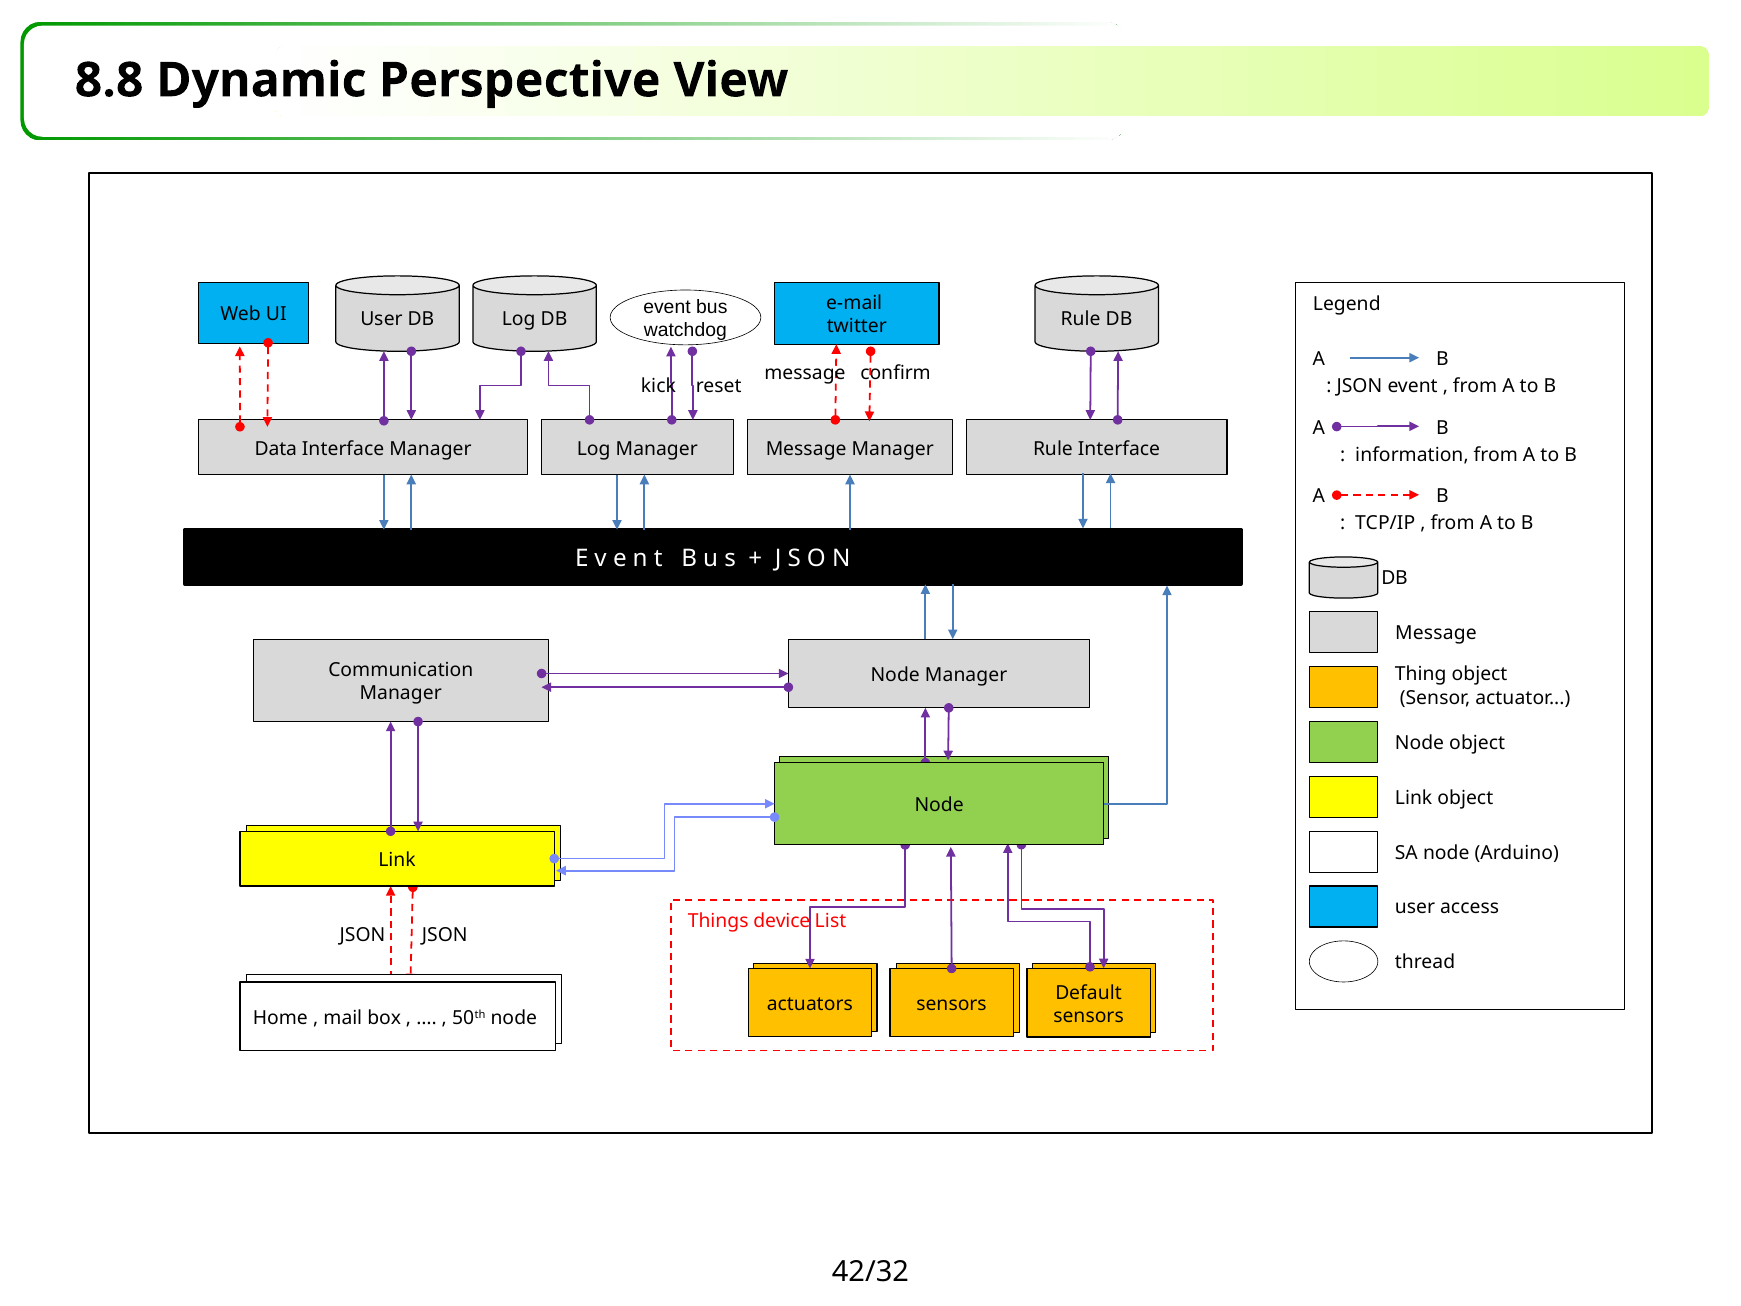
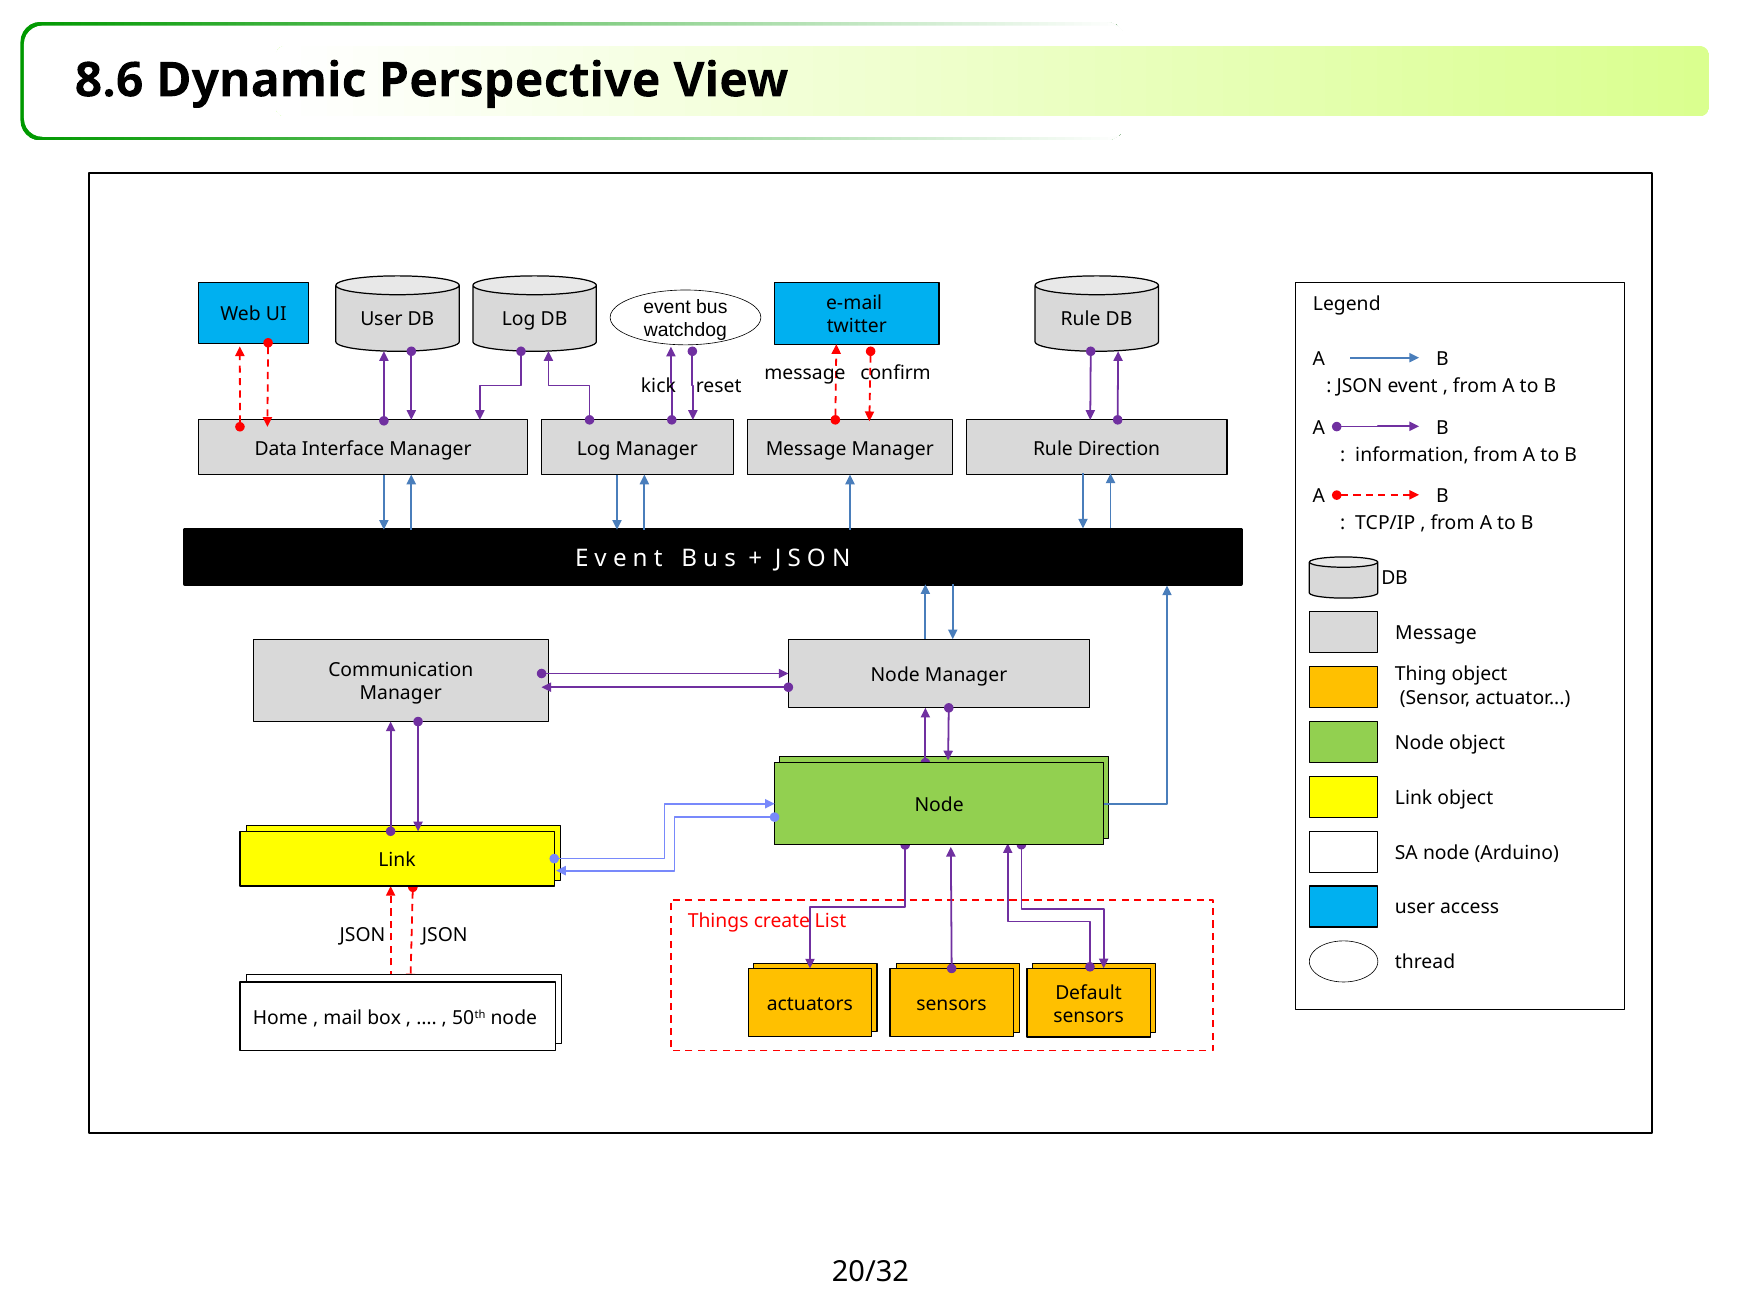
8.8: 8.8 -> 8.6
Rule Interface: Interface -> Direction
device: device -> create
42/32: 42/32 -> 20/32
